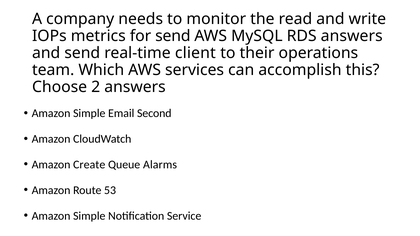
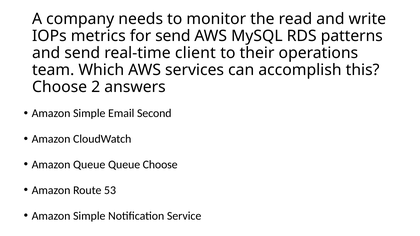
RDS answers: answers -> patterns
Amazon Create: Create -> Queue
Queue Alarms: Alarms -> Choose
